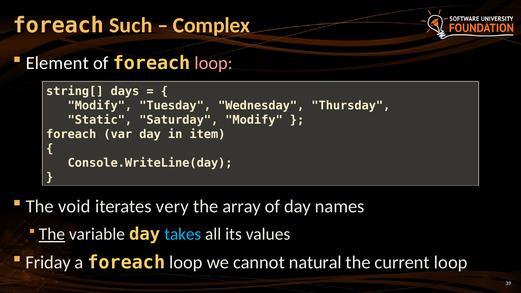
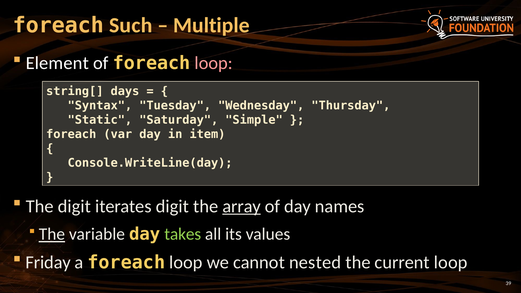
Complex: Complex -> Multiple
Modify at (100, 106): Modify -> Syntax
Saturday Modify: Modify -> Simple
The void: void -> digit
iterates very: very -> digit
array underline: none -> present
takes colour: light blue -> light green
natural: natural -> nested
